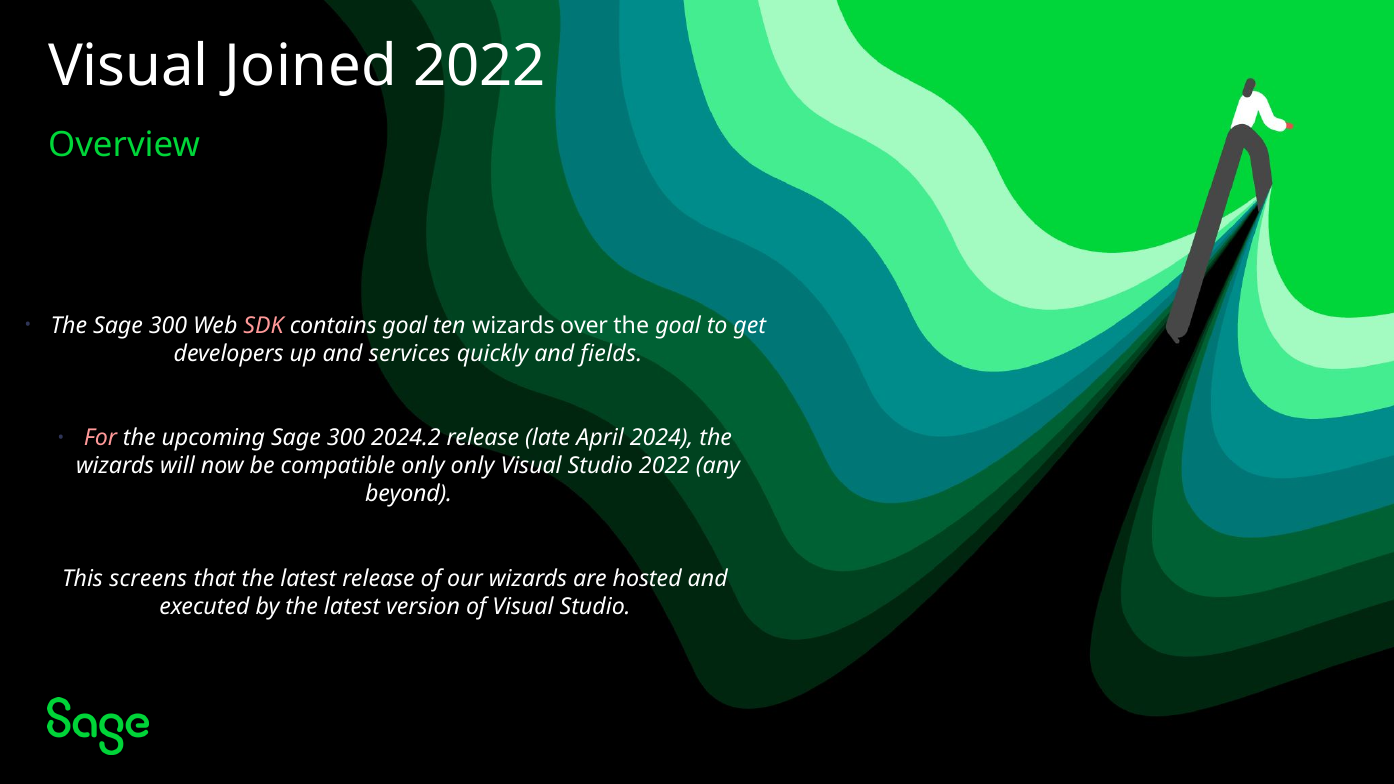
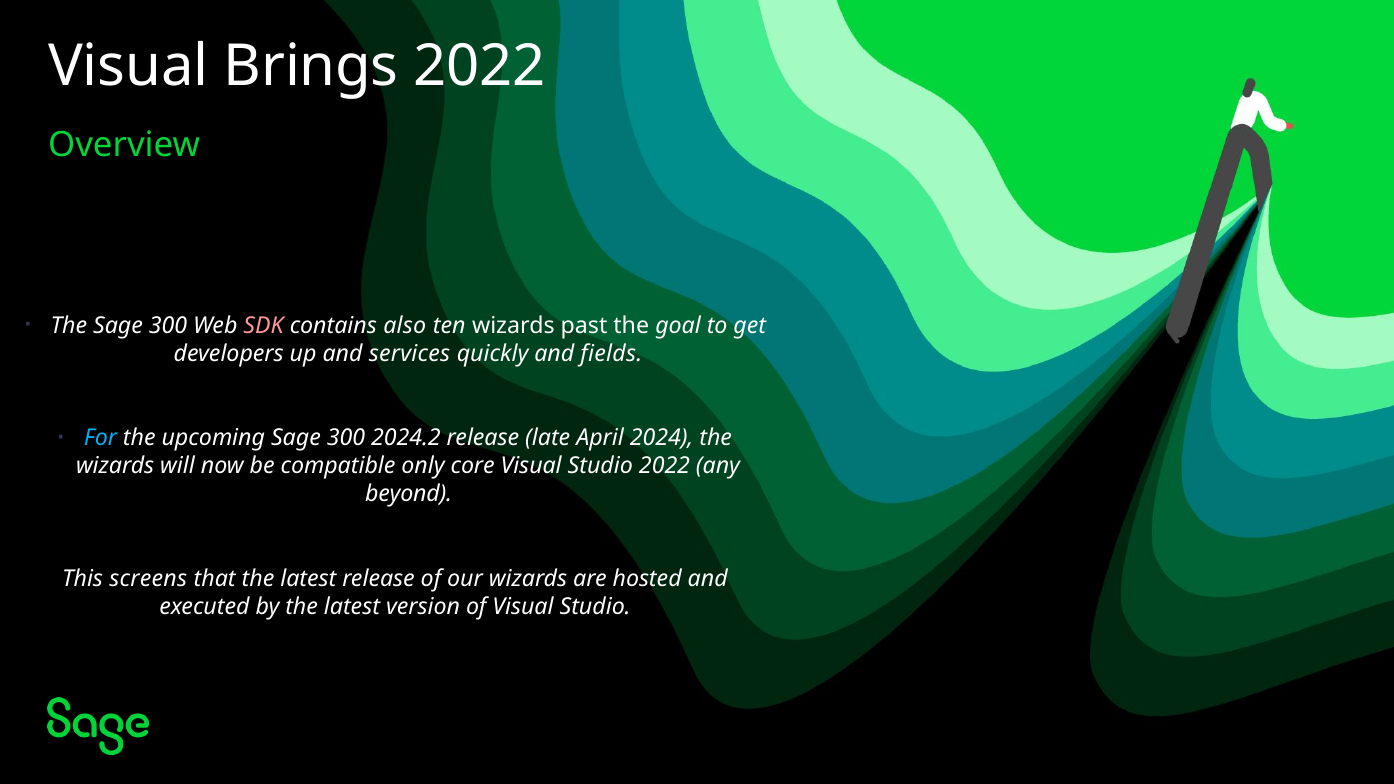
Joined: Joined -> Brings
contains goal: goal -> also
over: over -> past
For colour: pink -> light blue
only only: only -> core
